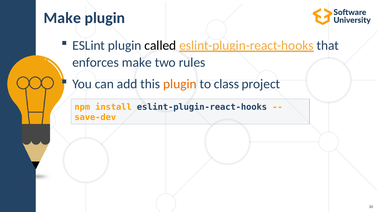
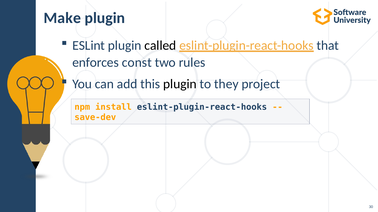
enforces make: make -> const
plugin at (180, 84) colour: orange -> black
class: class -> they
